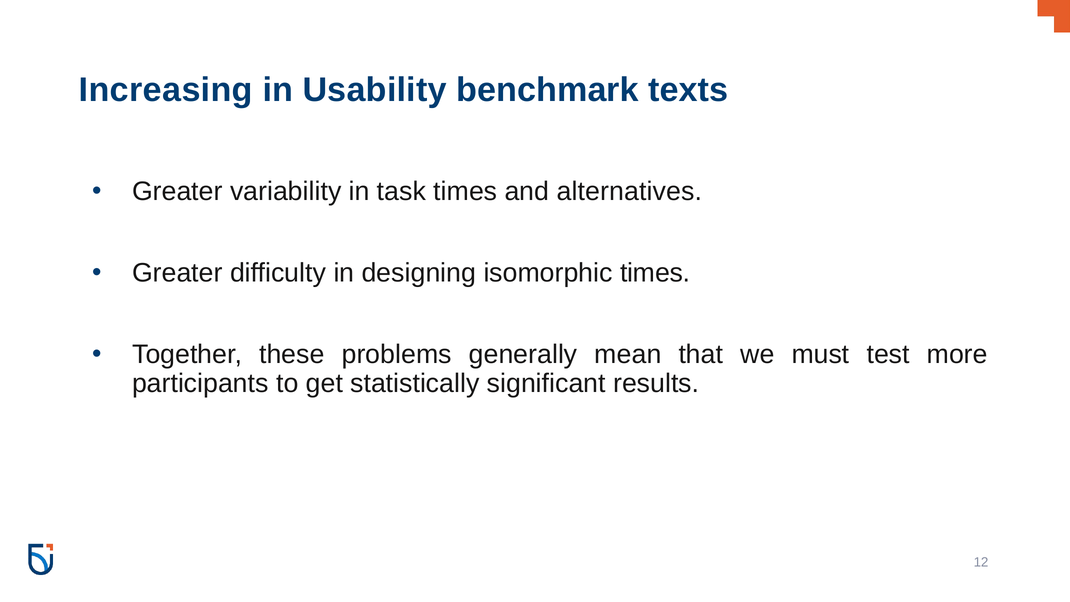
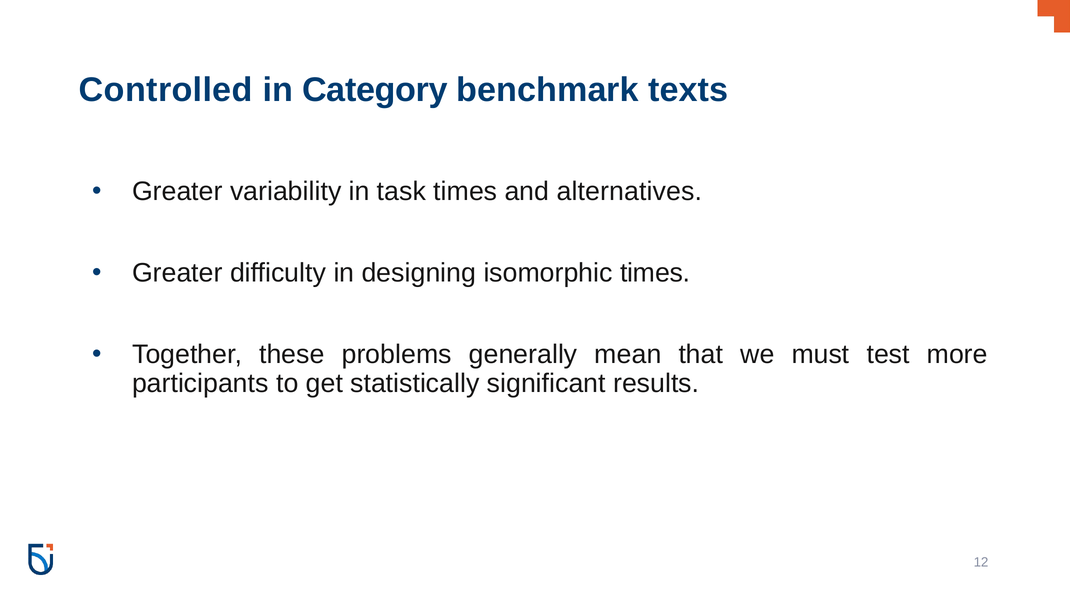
Increasing: Increasing -> Controlled
Usability: Usability -> Category
